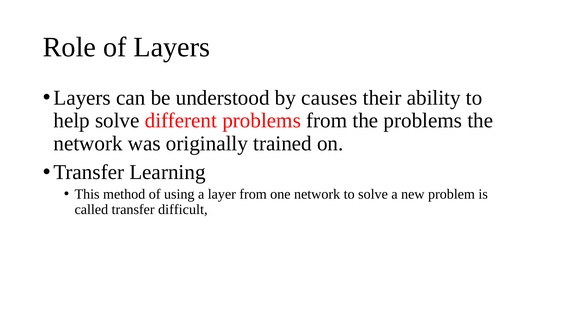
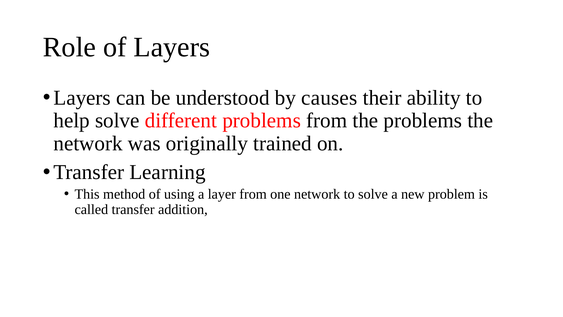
difficult: difficult -> addition
